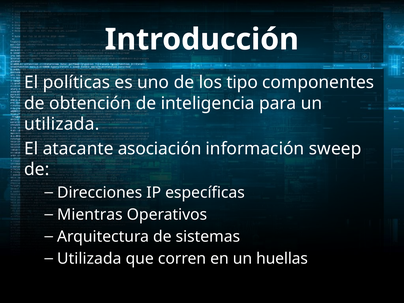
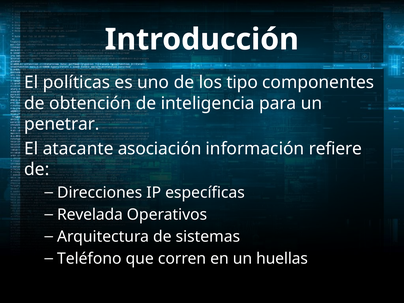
utilizada at (62, 124): utilizada -> penetrar
sweep: sweep -> refiere
Mientras: Mientras -> Revelada
Utilizada at (89, 259): Utilizada -> Teléfono
